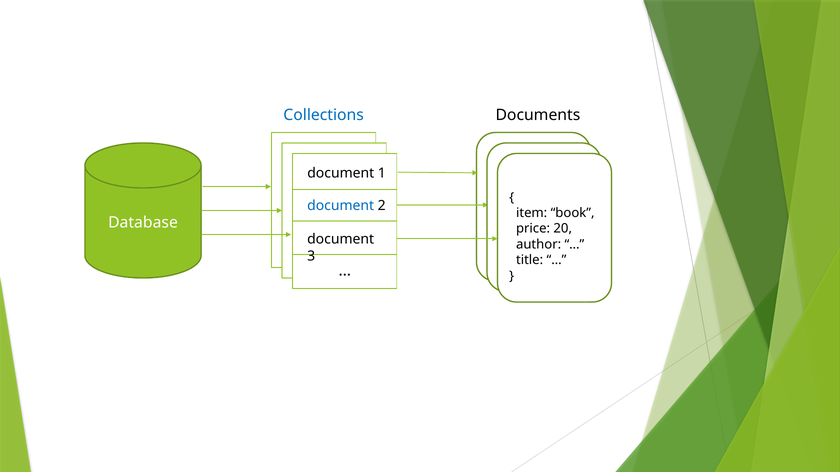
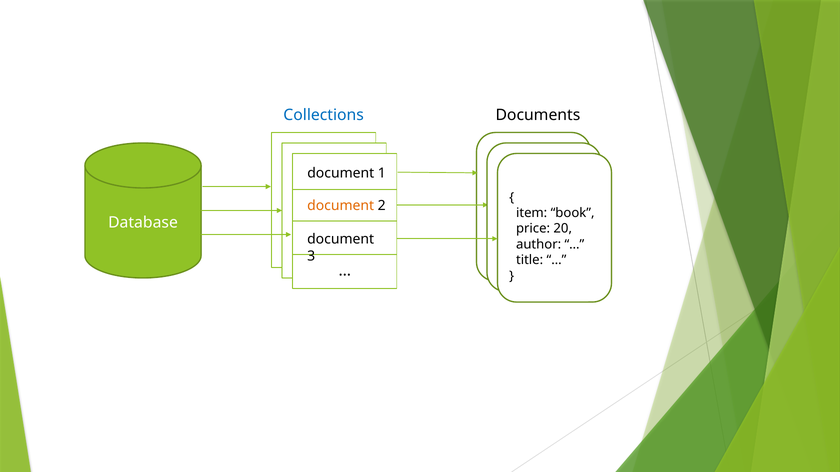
document at (341, 206) colour: blue -> orange
